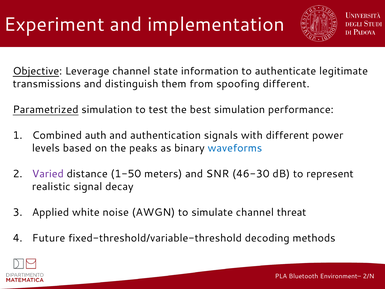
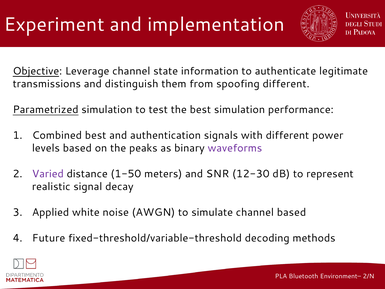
Combined auth: auth -> best
waveforms colour: blue -> purple
46-30: 46-30 -> 12-30
channel threat: threat -> based
